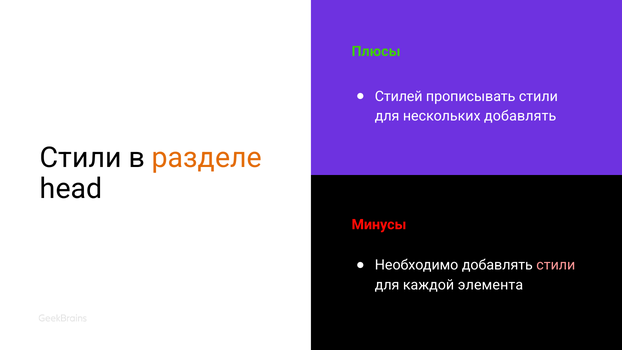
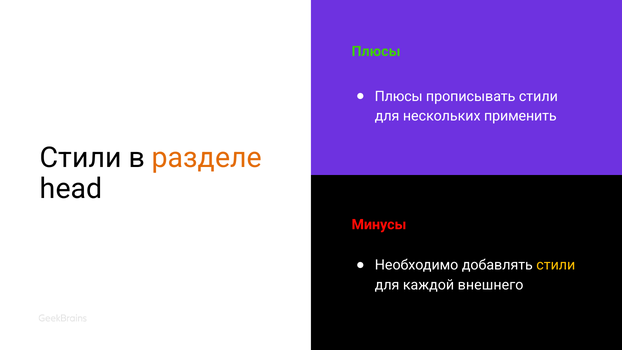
Стилей at (399, 96): Стилей -> Плюсы
нескольких добавлять: добавлять -> применить
стили at (556, 265) colour: pink -> yellow
элемента: элемента -> внешнего
